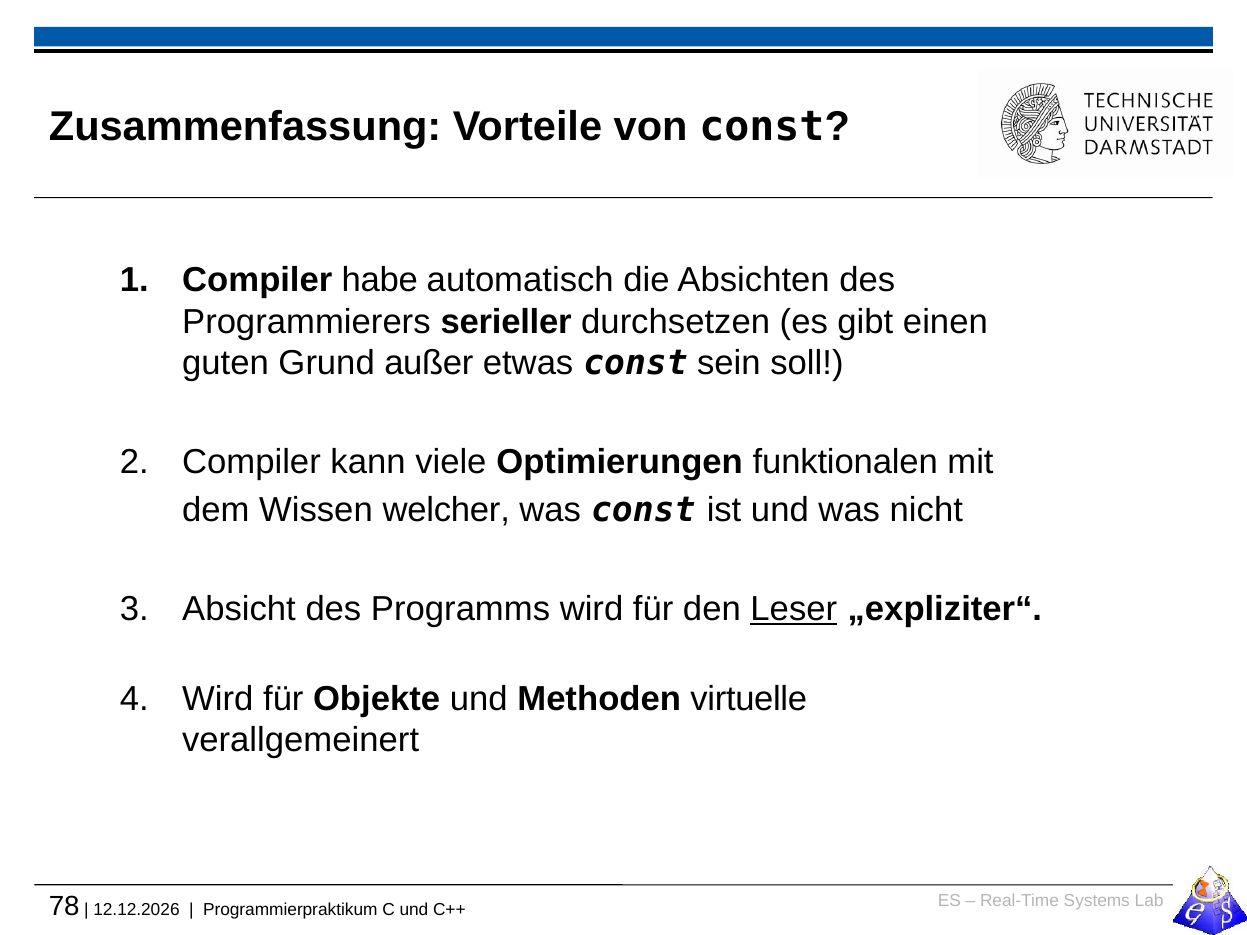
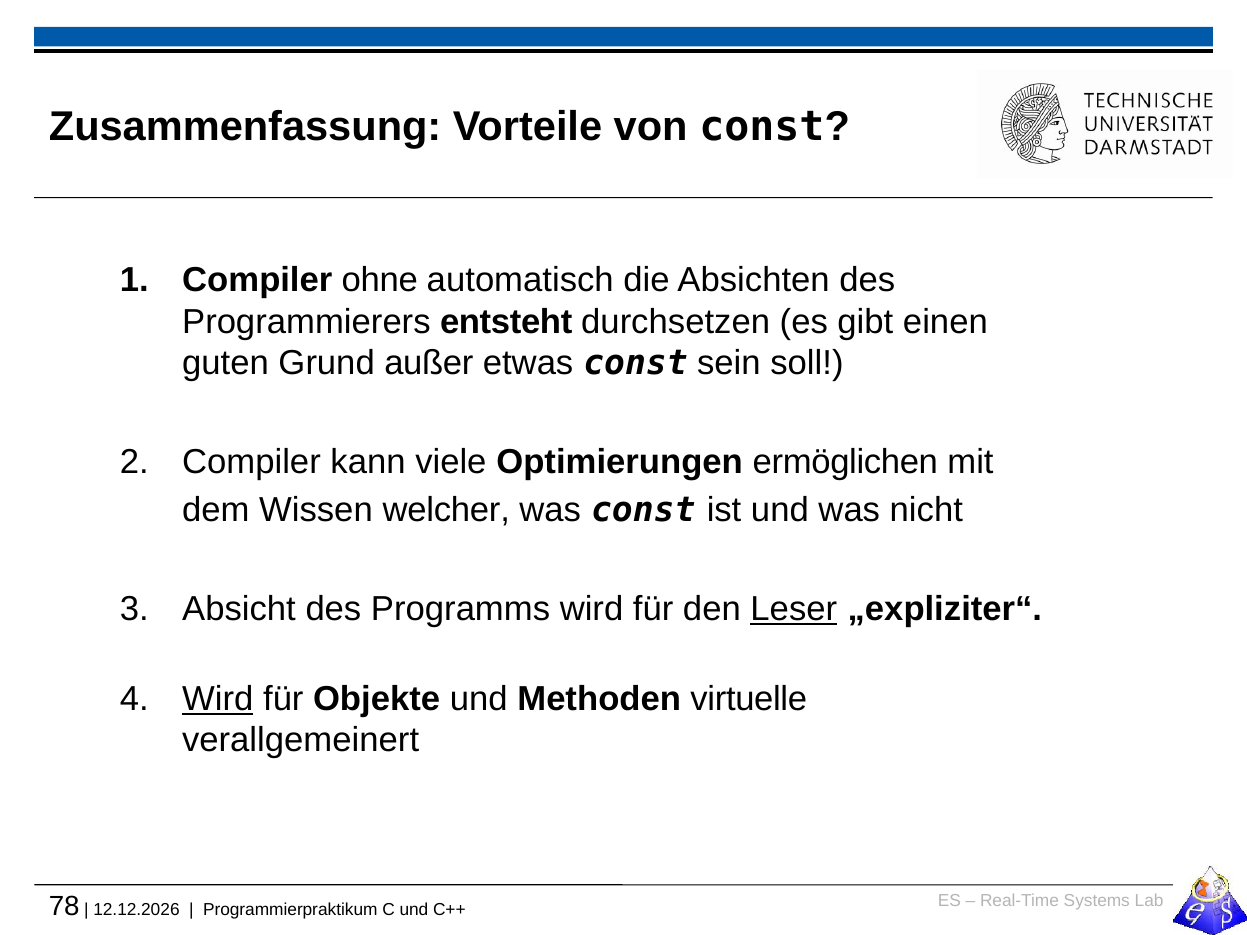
habe: habe -> ohne
serieller: serieller -> entsteht
funktionalen: funktionalen -> ermöglichen
Wird at (218, 699) underline: none -> present
